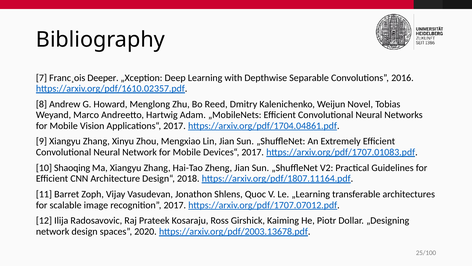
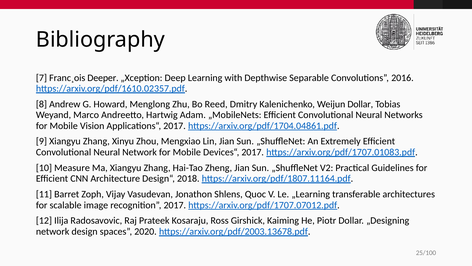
Weijun Novel: Novel -> Dollar
Shaoqing: Shaoqing -> Measure
